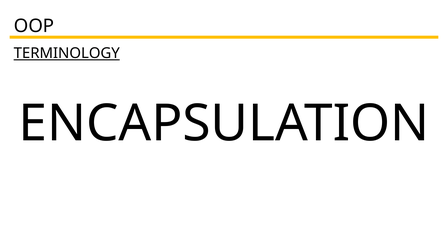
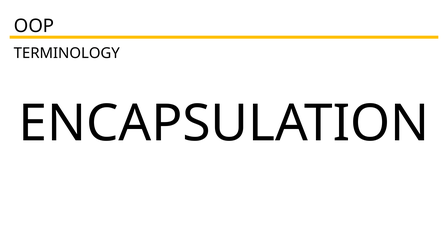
TERMINOLOGY underline: present -> none
